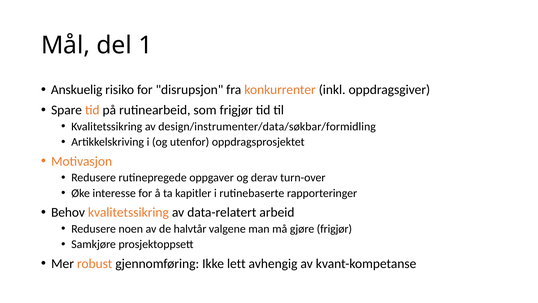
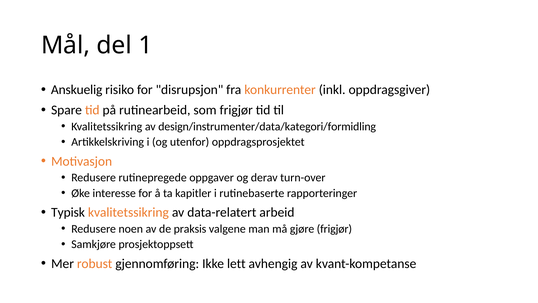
design/instrumenter/data/søkbar/formidling: design/instrumenter/data/søkbar/formidling -> design/instrumenter/data/kategori/formidling
Behov: Behov -> Typisk
halvtår: halvtår -> praksis
